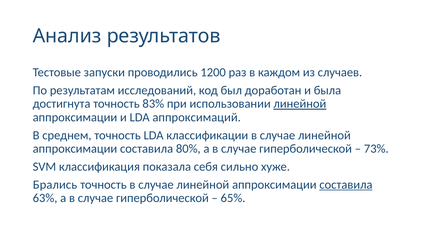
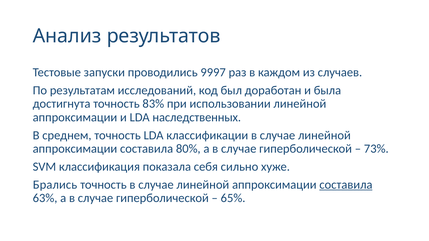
1200: 1200 -> 9997
линейной at (300, 104) underline: present -> none
аппроксимаций: аппроксимаций -> наследственных
